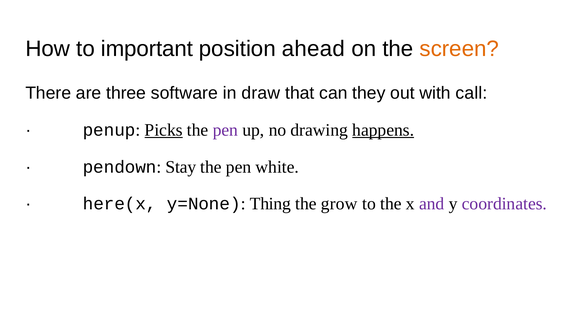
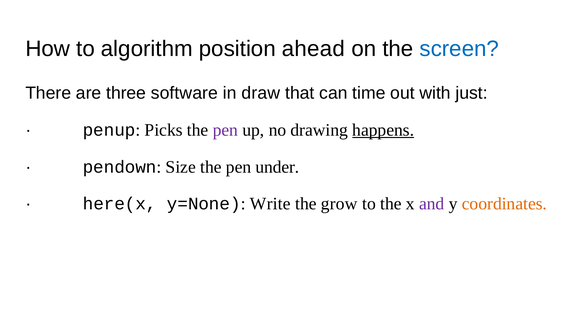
important: important -> algorithm
screen colour: orange -> blue
they: they -> time
call: call -> just
Picks underline: present -> none
Stay: Stay -> Size
white: white -> under
Thing: Thing -> Write
coordinates colour: purple -> orange
